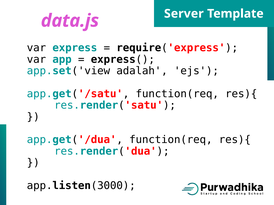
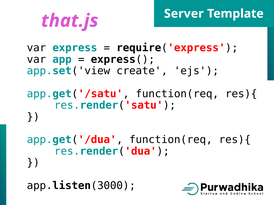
data.js: data.js -> that.js
adalah: adalah -> create
